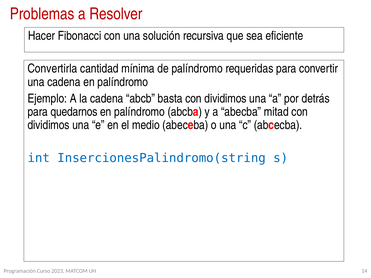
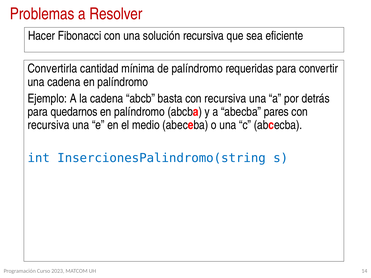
basta con dividimos: dividimos -> recursiva
mitad: mitad -> pares
dividimos at (49, 125): dividimos -> recursiva
